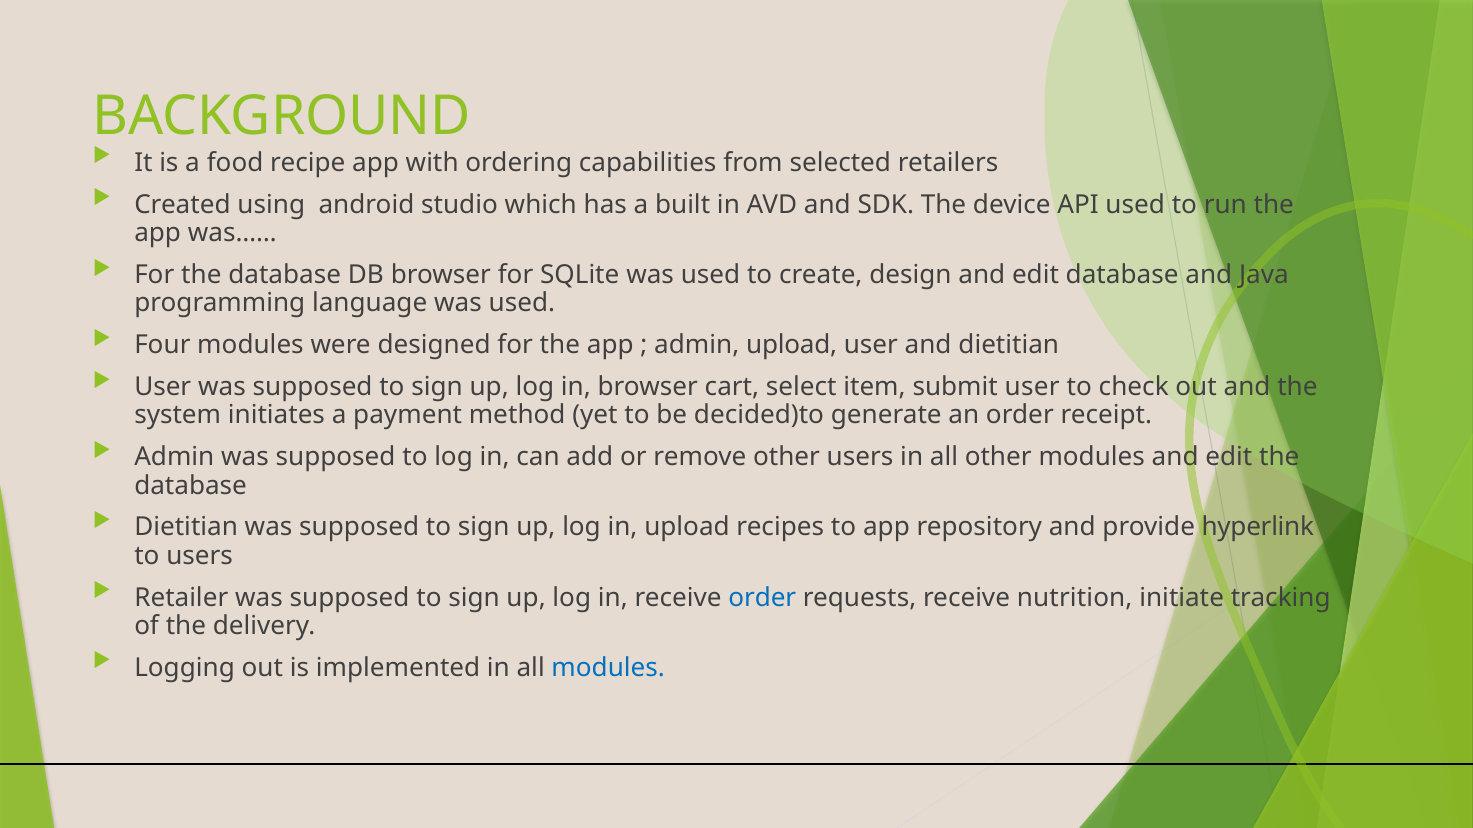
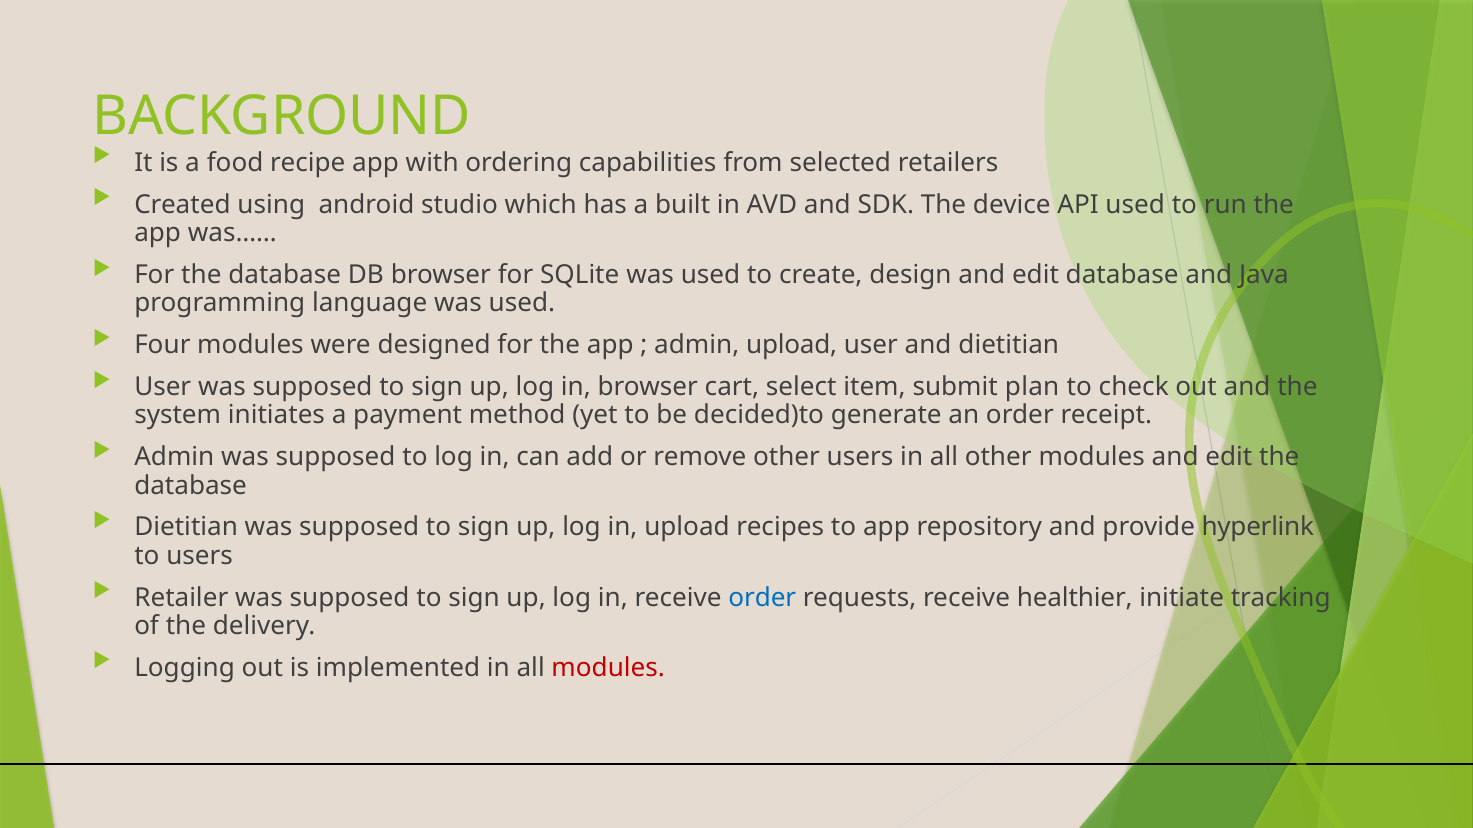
submit user: user -> plan
nutrition: nutrition -> healthier
modules at (608, 668) colour: blue -> red
